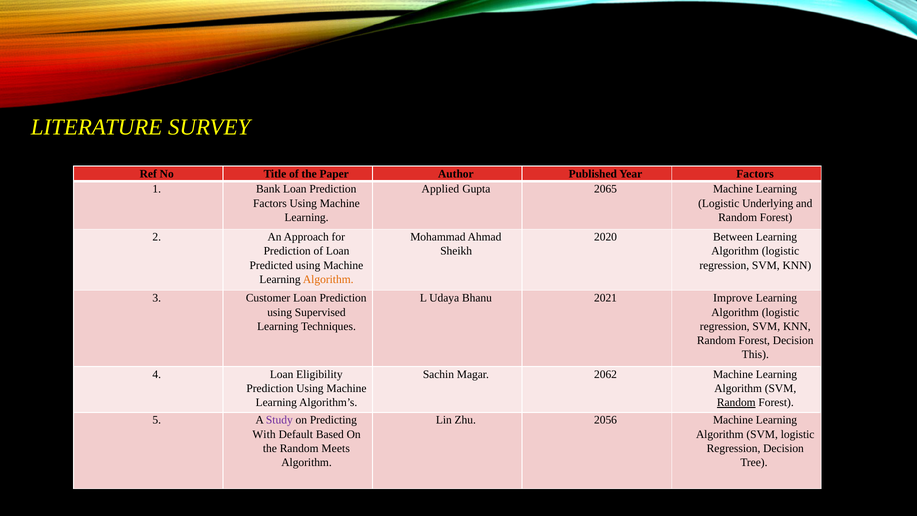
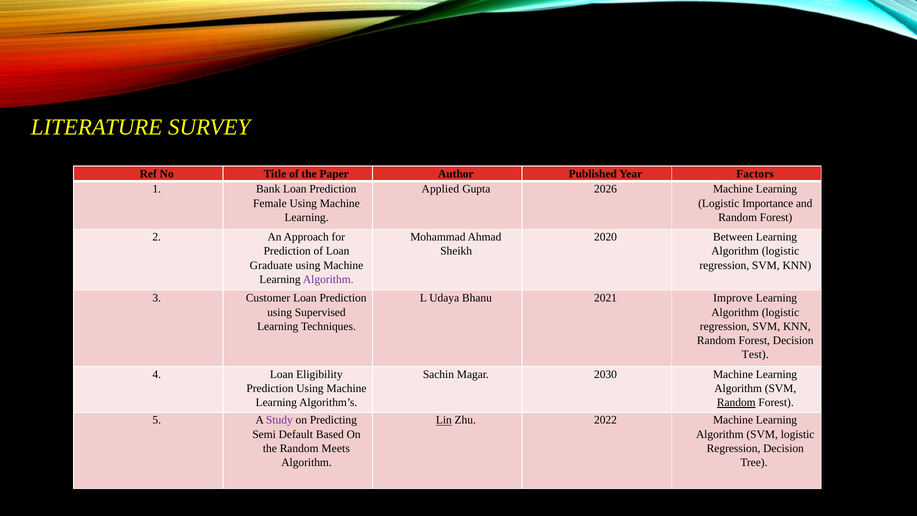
2065: 2065 -> 2026
Factors at (270, 203): Factors -> Female
Underlying: Underlying -> Importance
Predicted: Predicted -> Graduate
Algorithm at (328, 279) colour: orange -> purple
This: This -> Test
2062: 2062 -> 2030
Lin underline: none -> present
2056: 2056 -> 2022
With: With -> Semi
